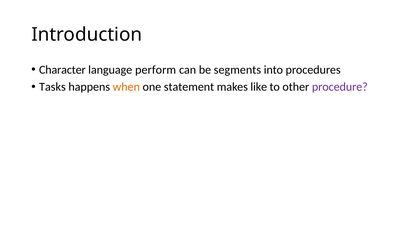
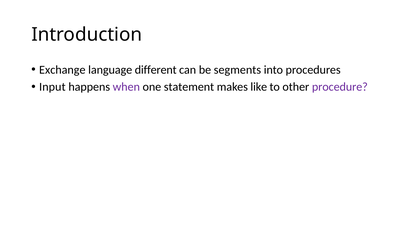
Character: Character -> Exchange
perform: perform -> different
Tasks: Tasks -> Input
when colour: orange -> purple
